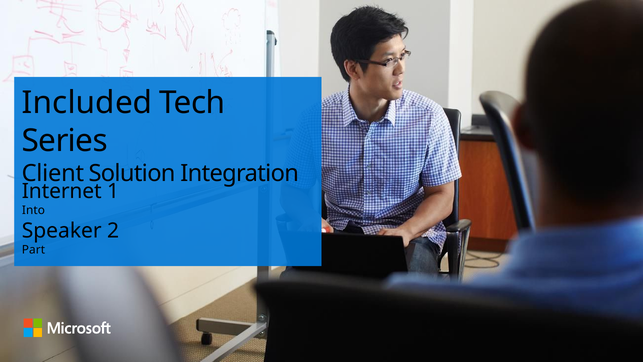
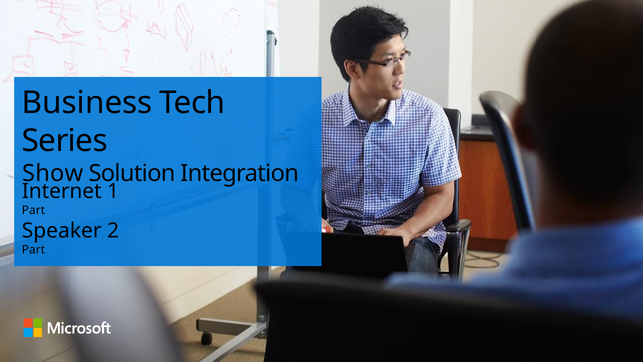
Included: Included -> Business
Client: Client -> Show
Into at (33, 210): Into -> Part
